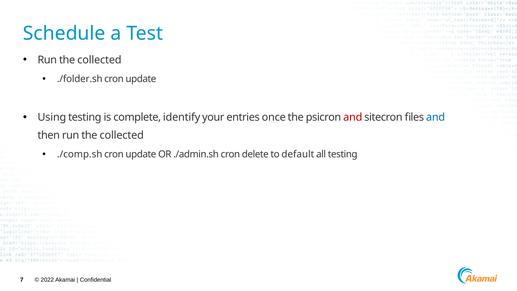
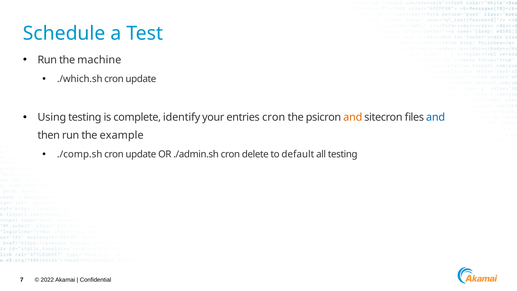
collected at (99, 60): collected -> machine
./folder.sh: ./folder.sh -> ./which.sh
entries once: once -> cron
and at (353, 117) colour: red -> orange
then run the collected: collected -> example
